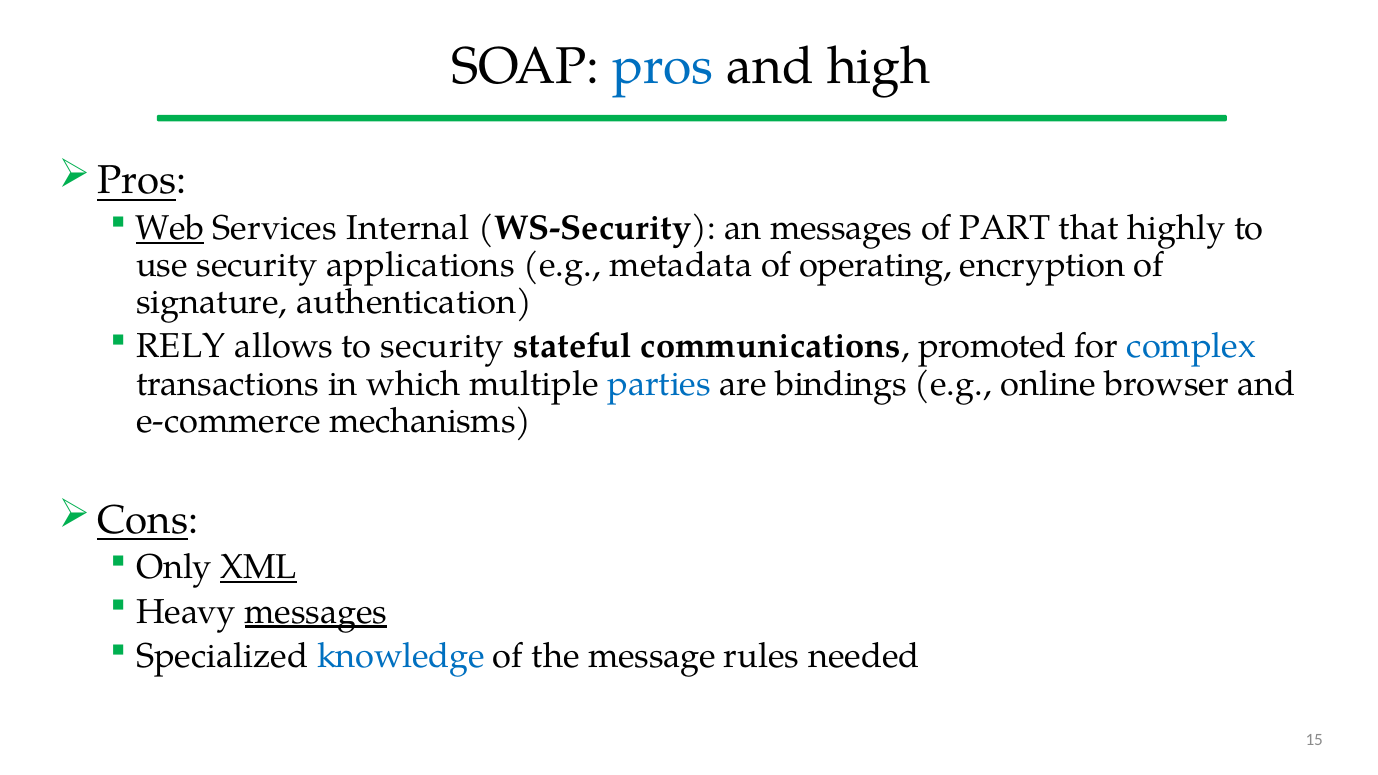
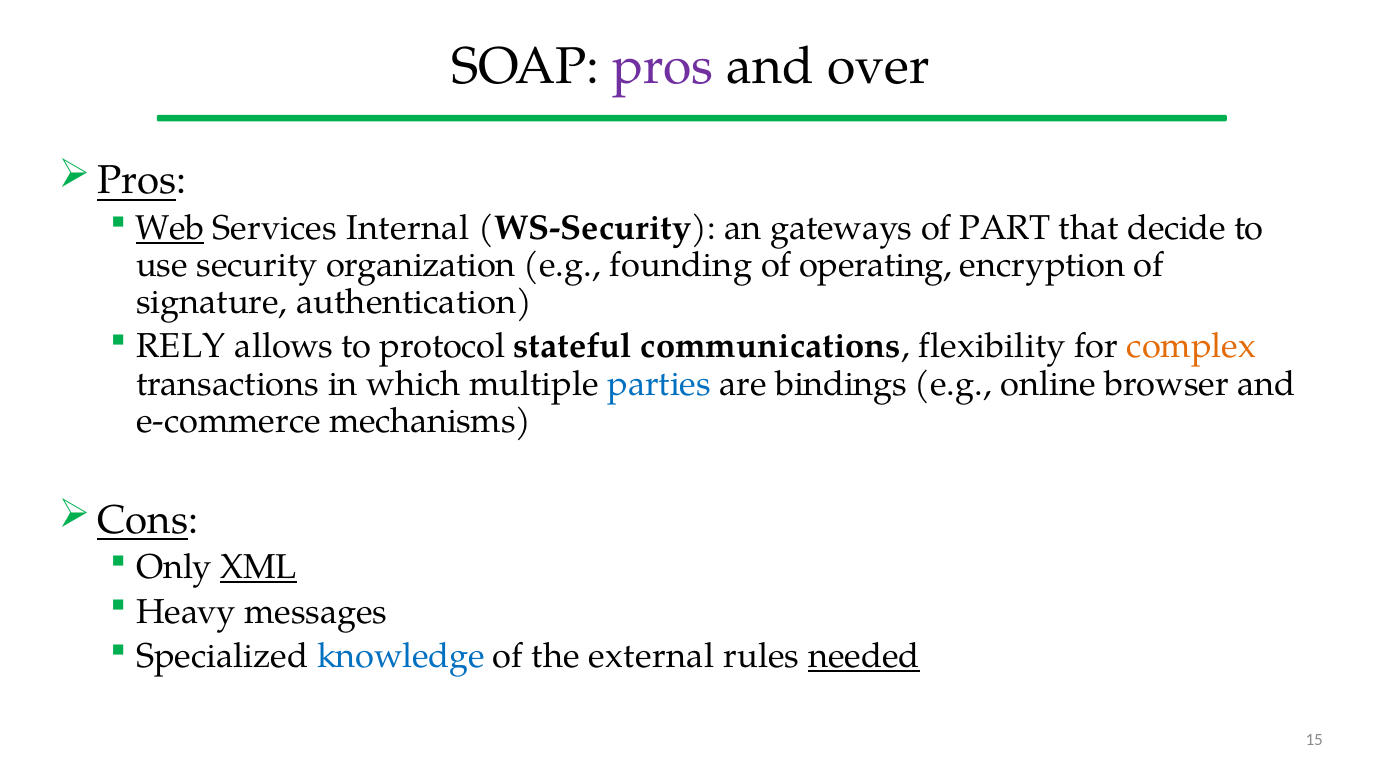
pros at (663, 67) colour: blue -> purple
high: high -> over
an messages: messages -> gateways
highly: highly -> decide
applications: applications -> organization
metadata: metadata -> founding
to security: security -> protocol
promoted: promoted -> flexibility
complex colour: blue -> orange
messages at (316, 612) underline: present -> none
message: message -> external
needed underline: none -> present
